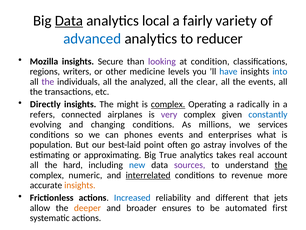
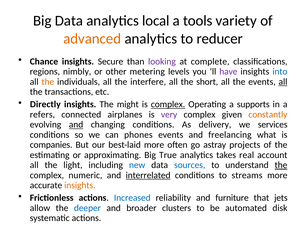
Data at (69, 21) underline: present -> none
fairly: fairly -> tools
advanced colour: blue -> orange
Mozilla: Mozilla -> Chance
condition: condition -> complete
writers: writers -> nimbly
medicine: medicine -> metering
have colour: blue -> purple
the at (48, 82) colour: purple -> orange
analyzed: analyzed -> interfere
clear: clear -> short
all at (283, 82) underline: none -> present
radically: radically -> supports
constantly colour: blue -> orange
and at (76, 124) underline: none -> present
millions: millions -> delivery
enterprises: enterprises -> freelancing
population: population -> companies
best-laid point: point -> more
involves: involves -> projects
hard: hard -> light
sources colour: purple -> blue
revenue: revenue -> streams
different: different -> furniture
deeper colour: orange -> blue
ensures: ensures -> clusters
first: first -> disk
